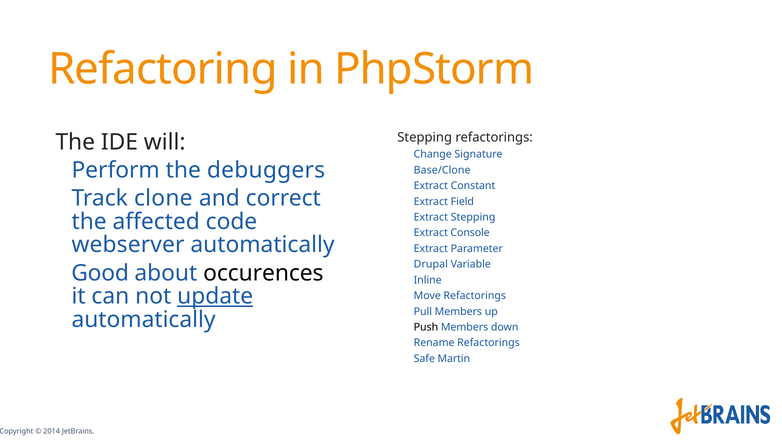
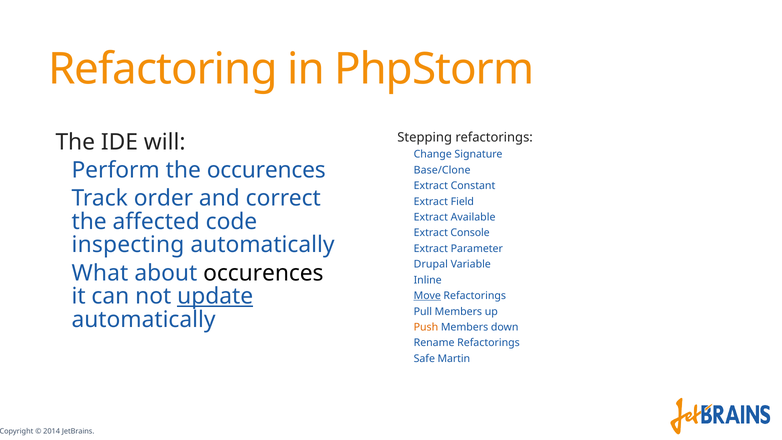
the debuggers: debuggers -> occurences
clone: clone -> order
Extract Stepping: Stepping -> Available
webserver: webserver -> inspecting
Good: Good -> What
Move underline: none -> present
Push colour: black -> orange
